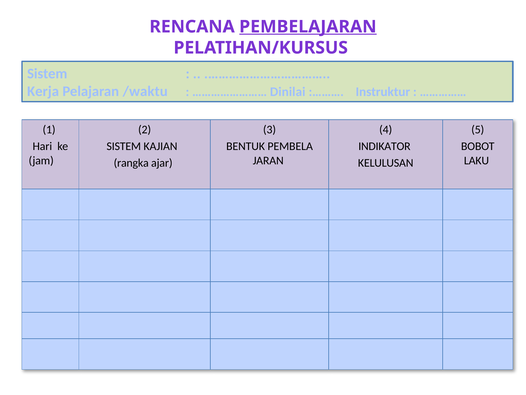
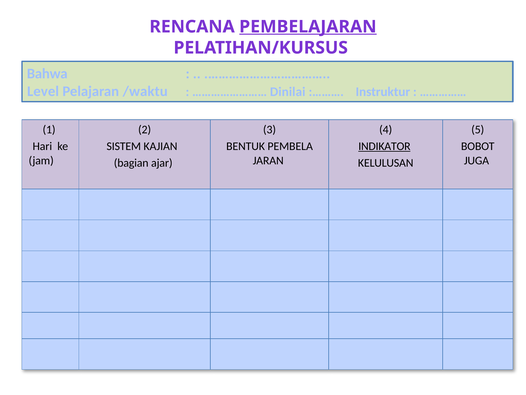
Sistem at (47, 74): Sistem -> Bahwa
Kerja: Kerja -> Level
INDIKATOR underline: none -> present
LAKU: LAKU -> JUGA
rangka: rangka -> bagian
